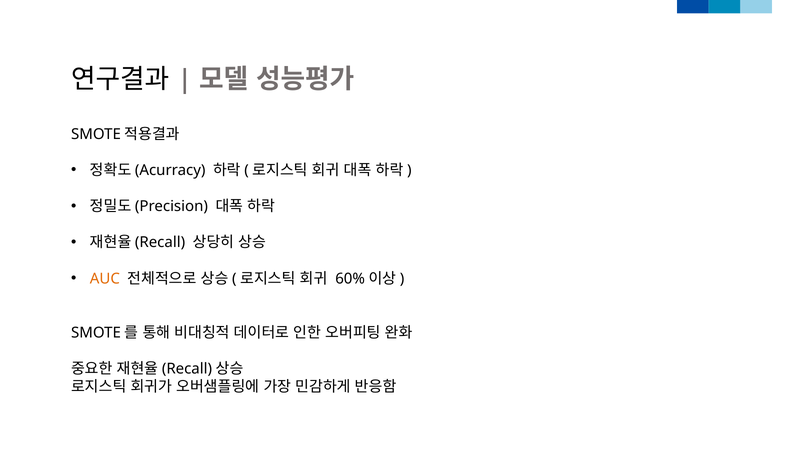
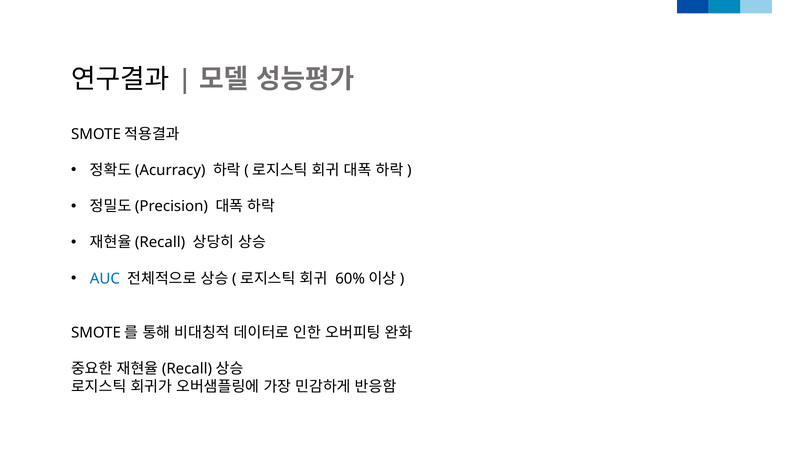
AUC colour: orange -> blue
